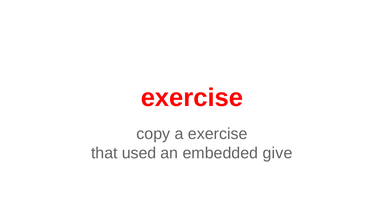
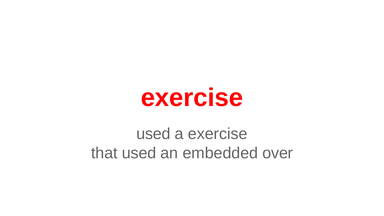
copy at (153, 134): copy -> used
give: give -> over
